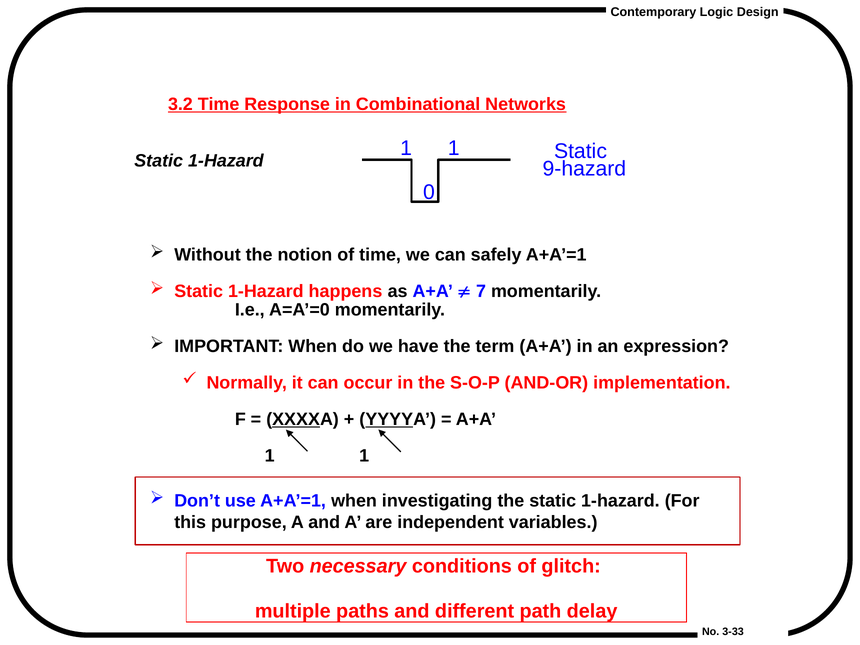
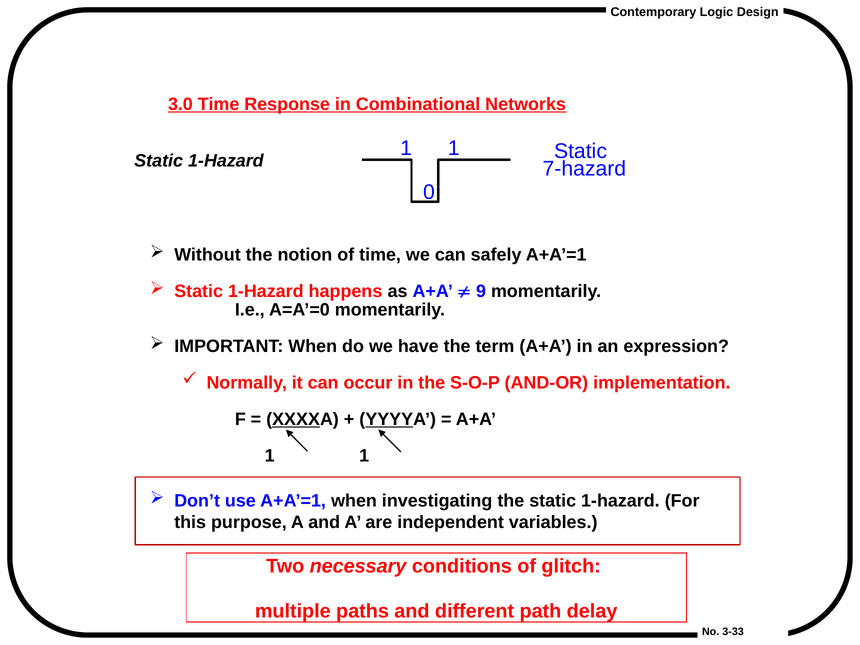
3.2: 3.2 -> 3.0
9-hazard: 9-hazard -> 7-hazard
7: 7 -> 9
